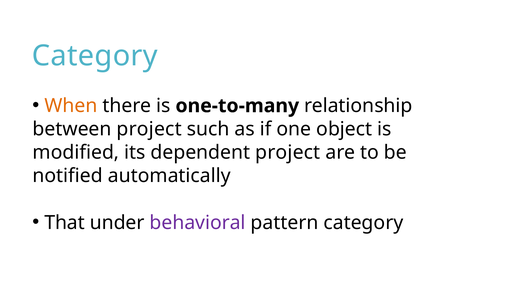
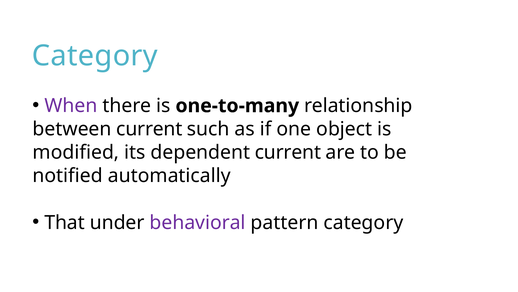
When colour: orange -> purple
between project: project -> current
dependent project: project -> current
